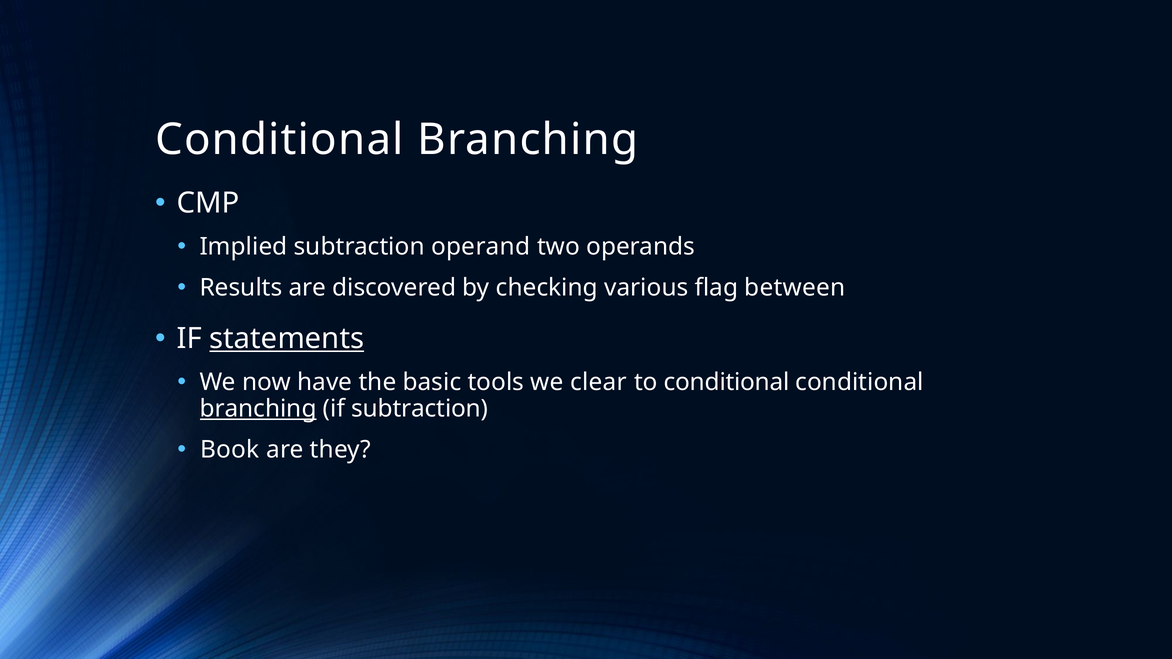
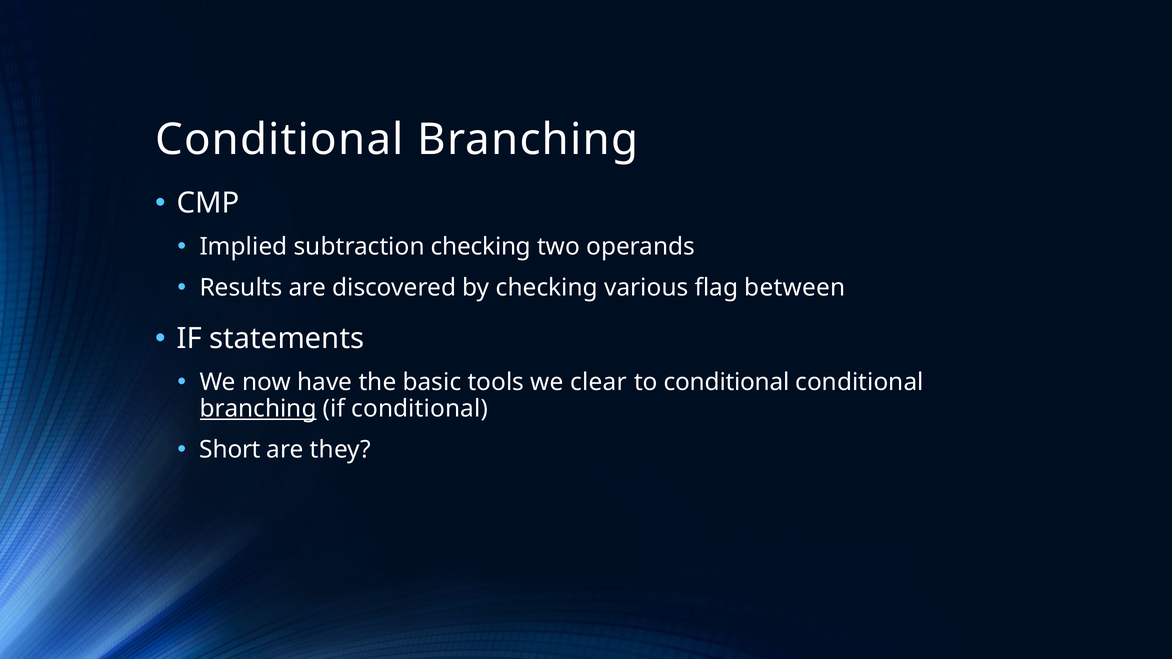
subtraction operand: operand -> checking
statements underline: present -> none
if subtraction: subtraction -> conditional
Book: Book -> Short
